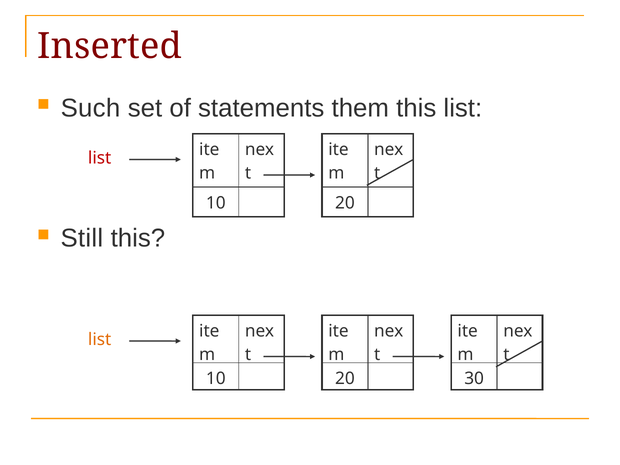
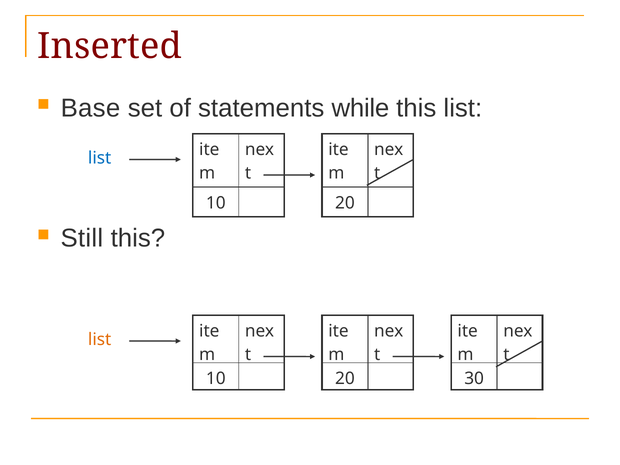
Such: Such -> Base
them: them -> while
list at (100, 158) colour: red -> blue
